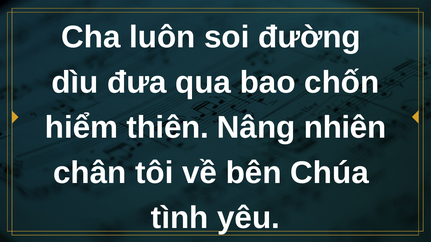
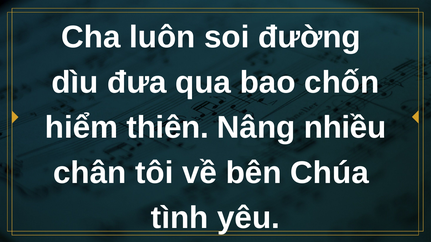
nhiên: nhiên -> nhiều
